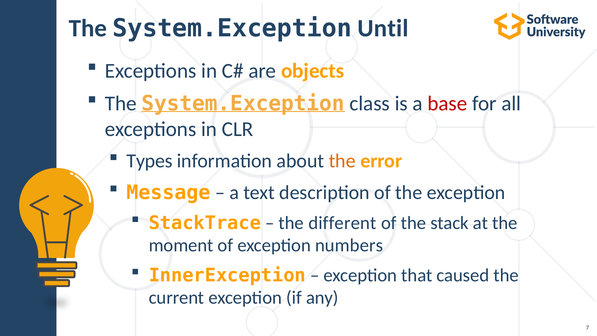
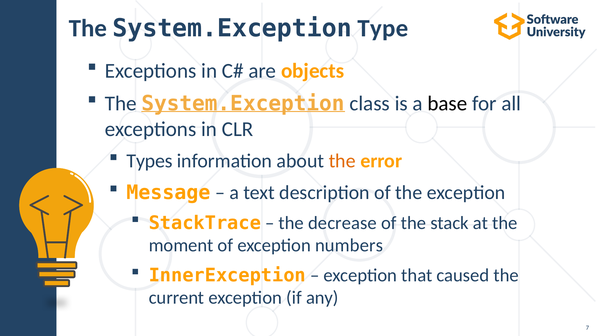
Until: Until -> Type
base colour: red -> black
different: different -> decrease
